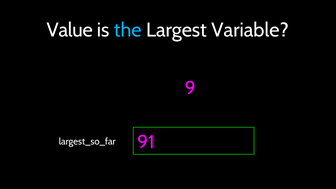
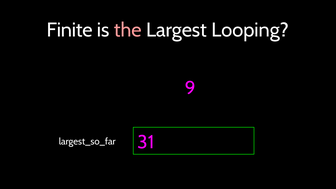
Value: Value -> Finite
the colour: light blue -> pink
Variable: Variable -> Looping
91: 91 -> 31
